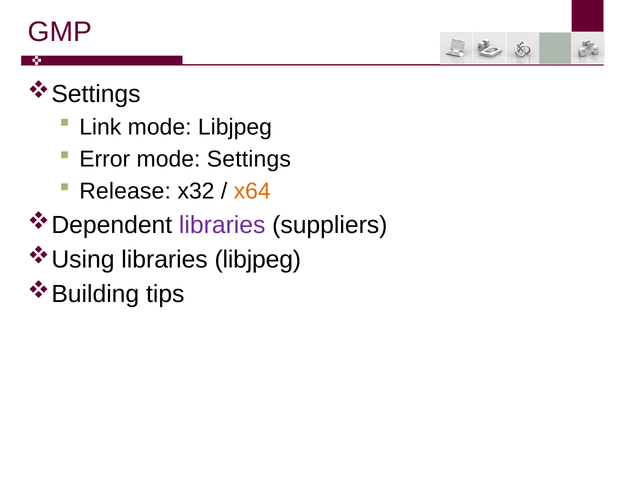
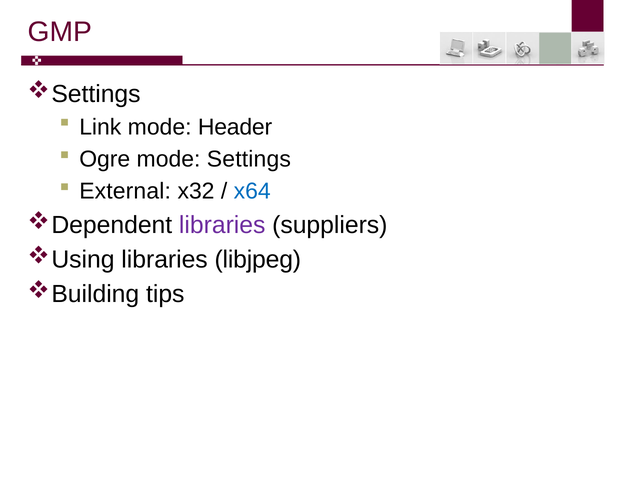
mode Libjpeg: Libjpeg -> Header
Error: Error -> Ogre
Release: Release -> External
x64 colour: orange -> blue
